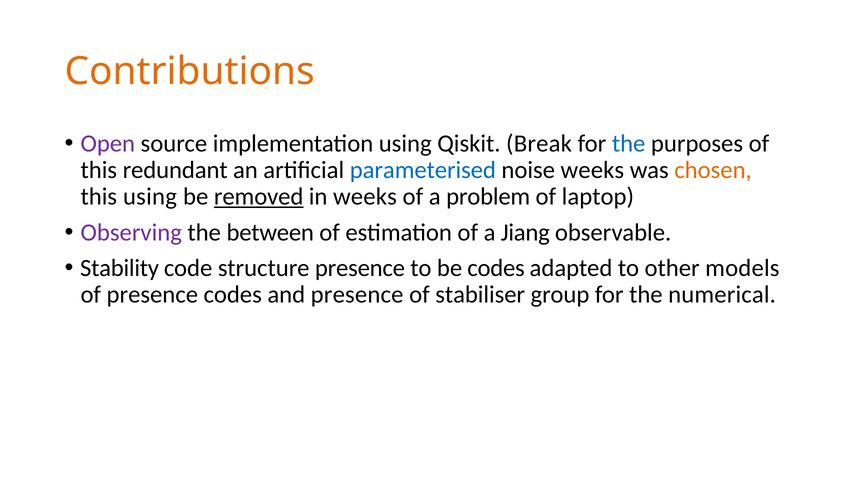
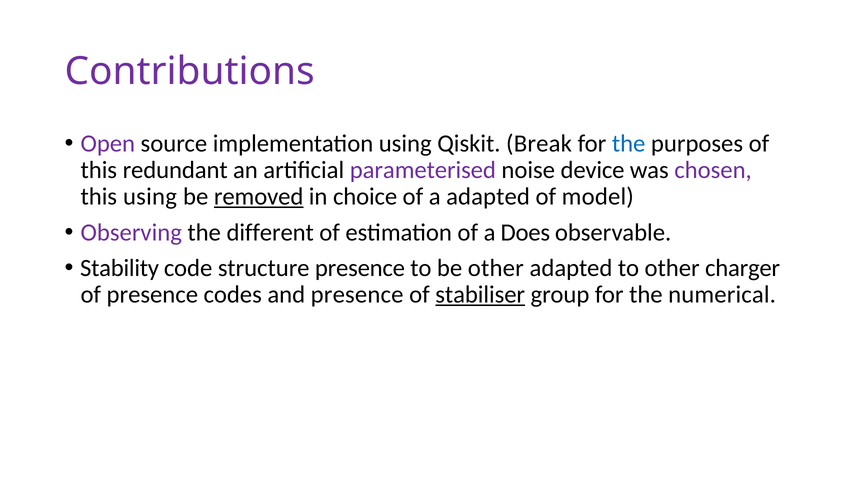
Contributions colour: orange -> purple
parameterised colour: blue -> purple
noise weeks: weeks -> device
chosen colour: orange -> purple
in weeks: weeks -> choice
a problem: problem -> adapted
laptop: laptop -> model
between: between -> different
Jiang: Jiang -> Does
be codes: codes -> other
models: models -> charger
stabiliser underline: none -> present
